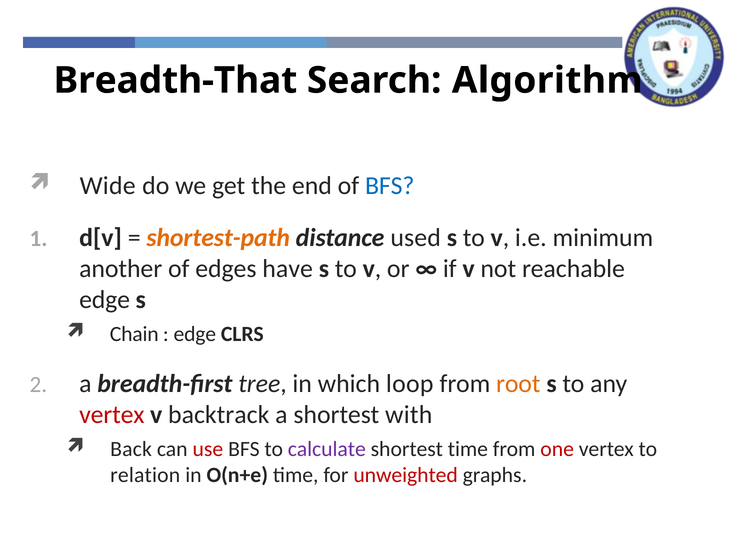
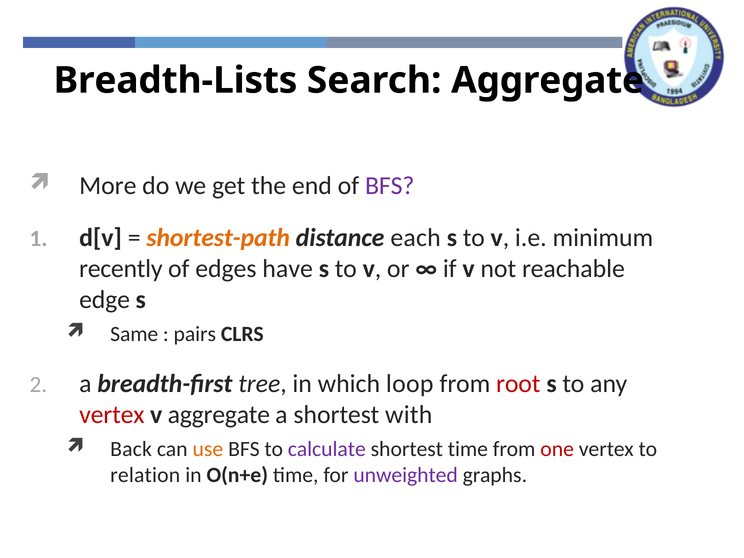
Breadth-That: Breadth-That -> Breadth-Lists
Search Algorithm: Algorithm -> Aggregate
Wide: Wide -> More
BFS at (390, 186) colour: blue -> purple
used: used -> each
another: another -> recently
Chain: Chain -> Same
edge at (195, 334): edge -> pairs
root colour: orange -> red
v backtrack: backtrack -> aggregate
use colour: red -> orange
unweighted colour: red -> purple
